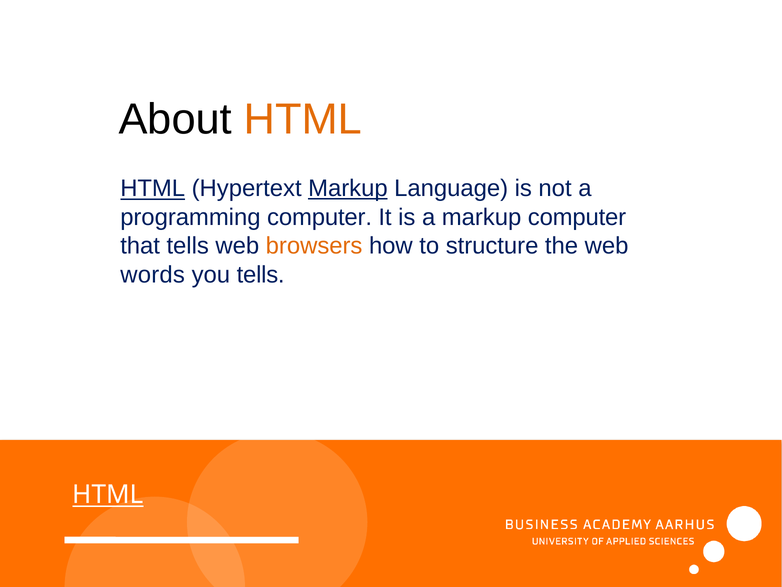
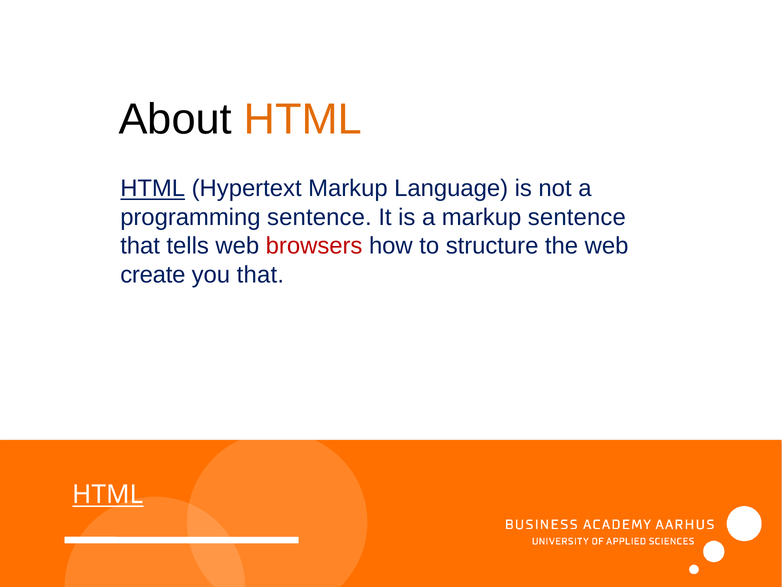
Markup at (348, 188) underline: present -> none
programming computer: computer -> sentence
markup computer: computer -> sentence
browsers colour: orange -> red
words: words -> create
you tells: tells -> that
